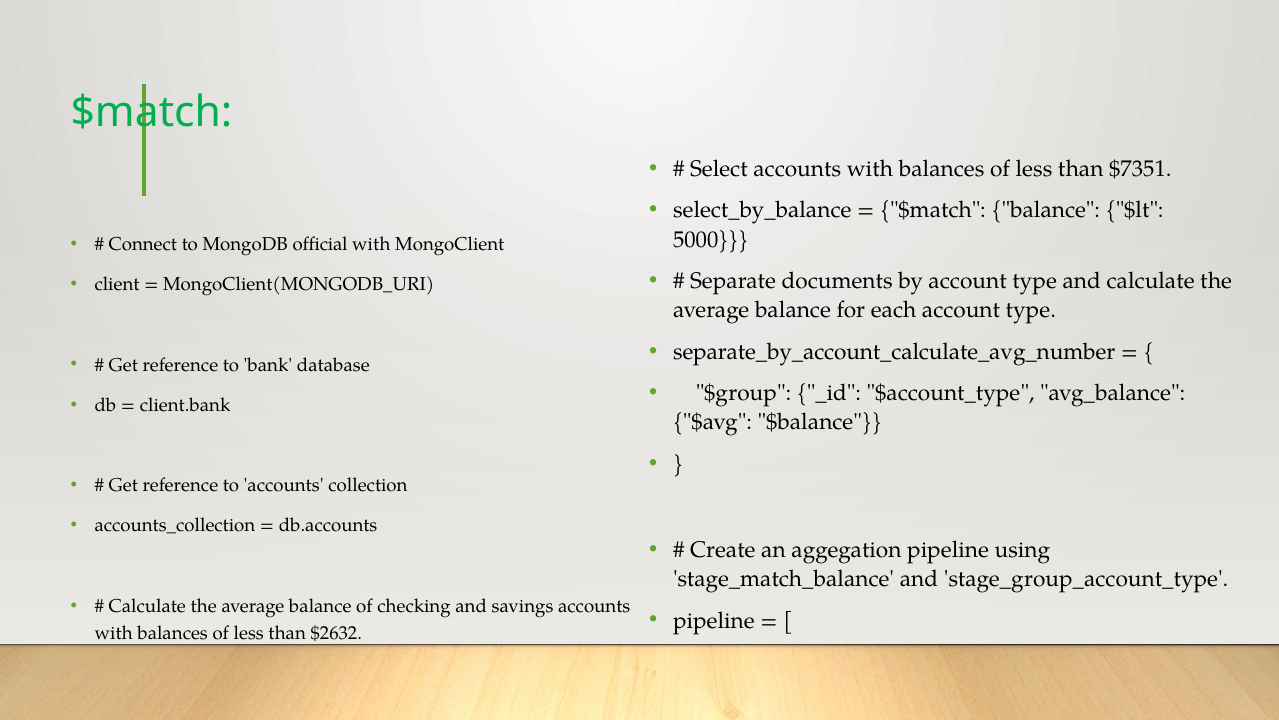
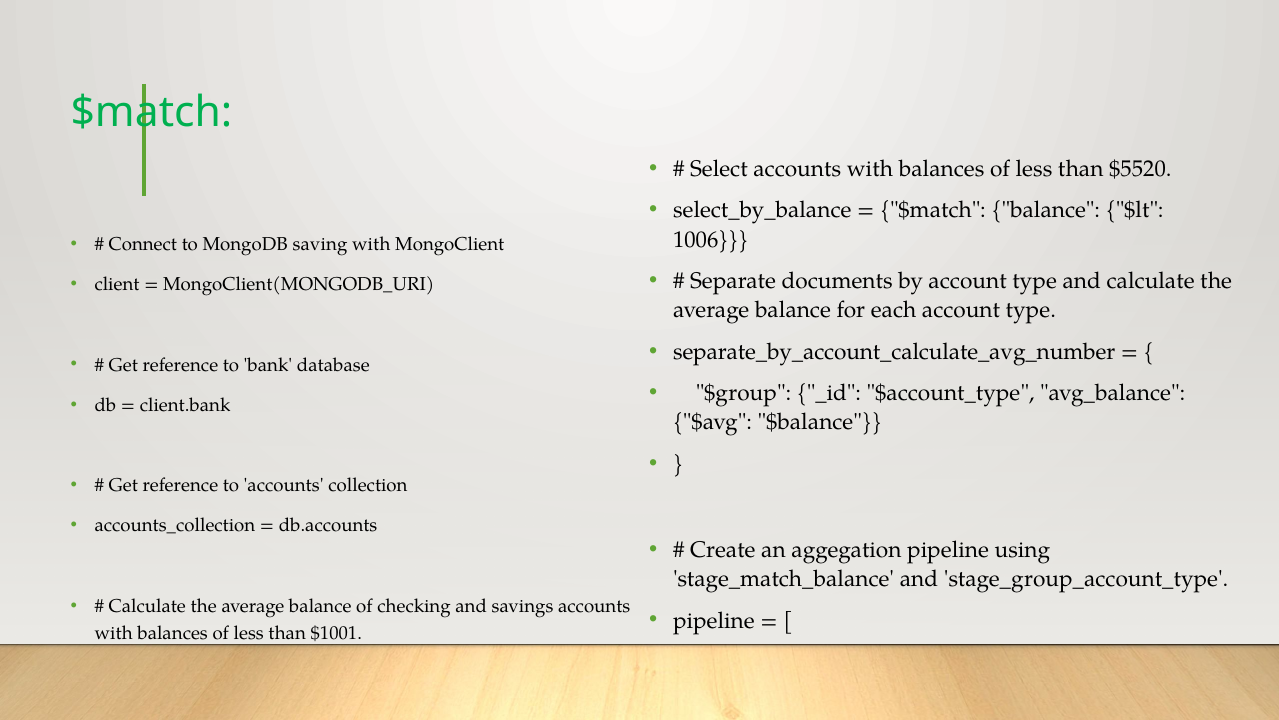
$7351: $7351 -> $5520
5000: 5000 -> 1006
official: official -> saving
$2632: $2632 -> $1001
